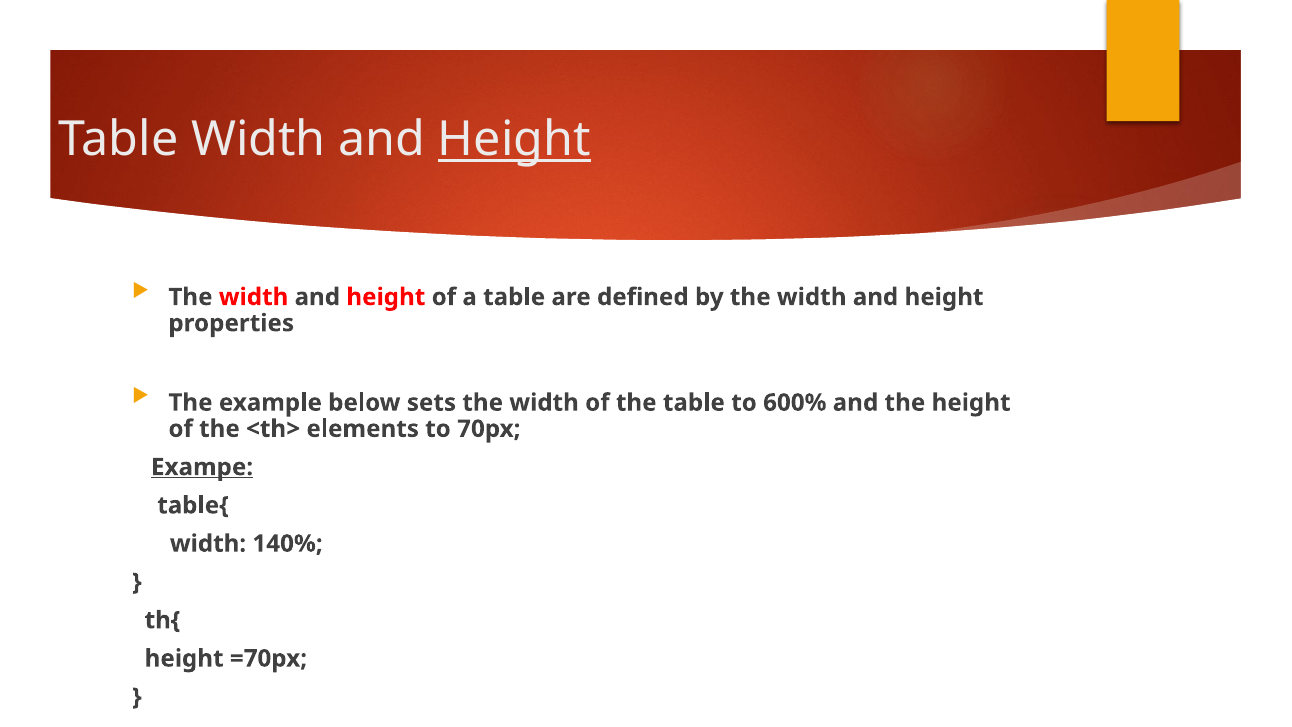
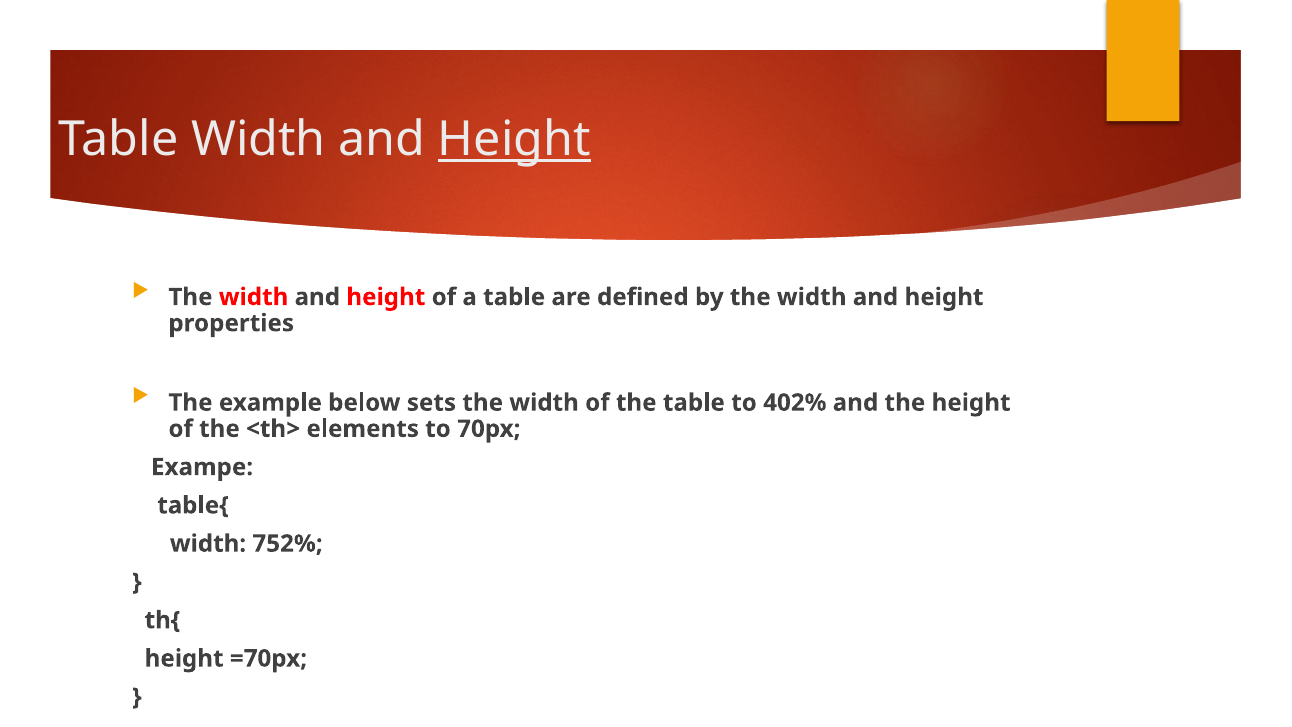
600%: 600% -> 402%
Exampe underline: present -> none
140%: 140% -> 752%
